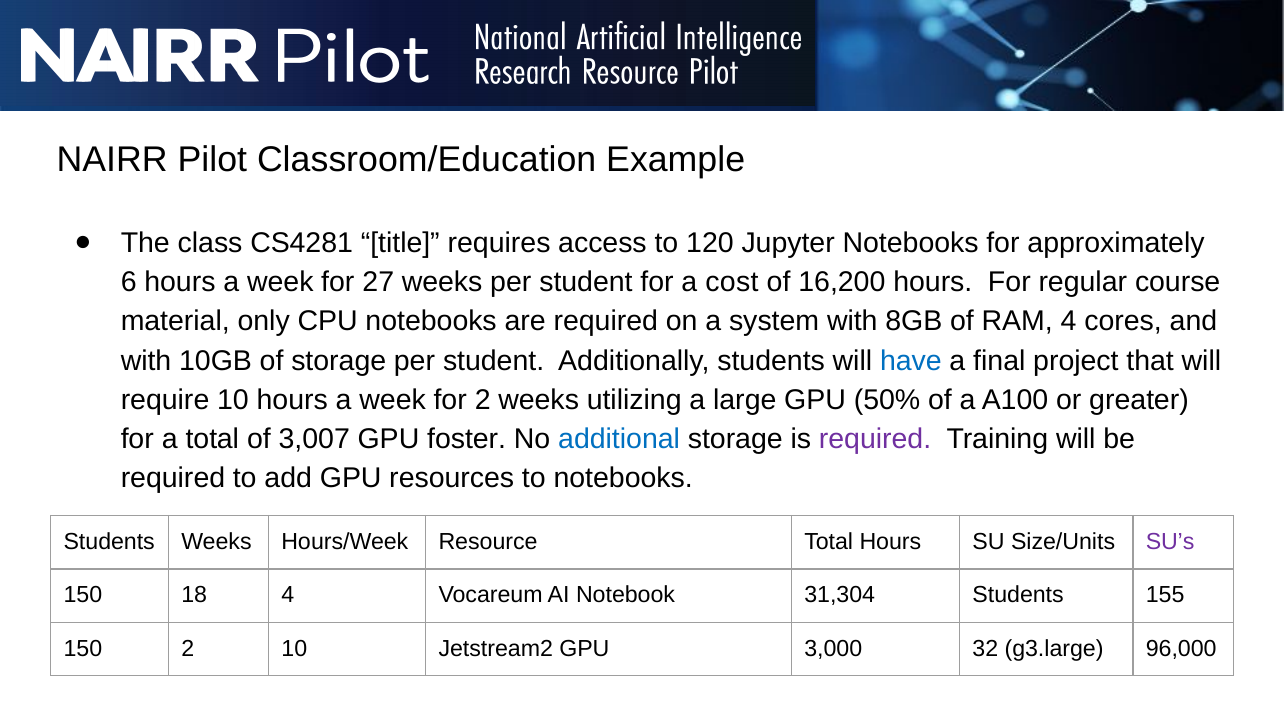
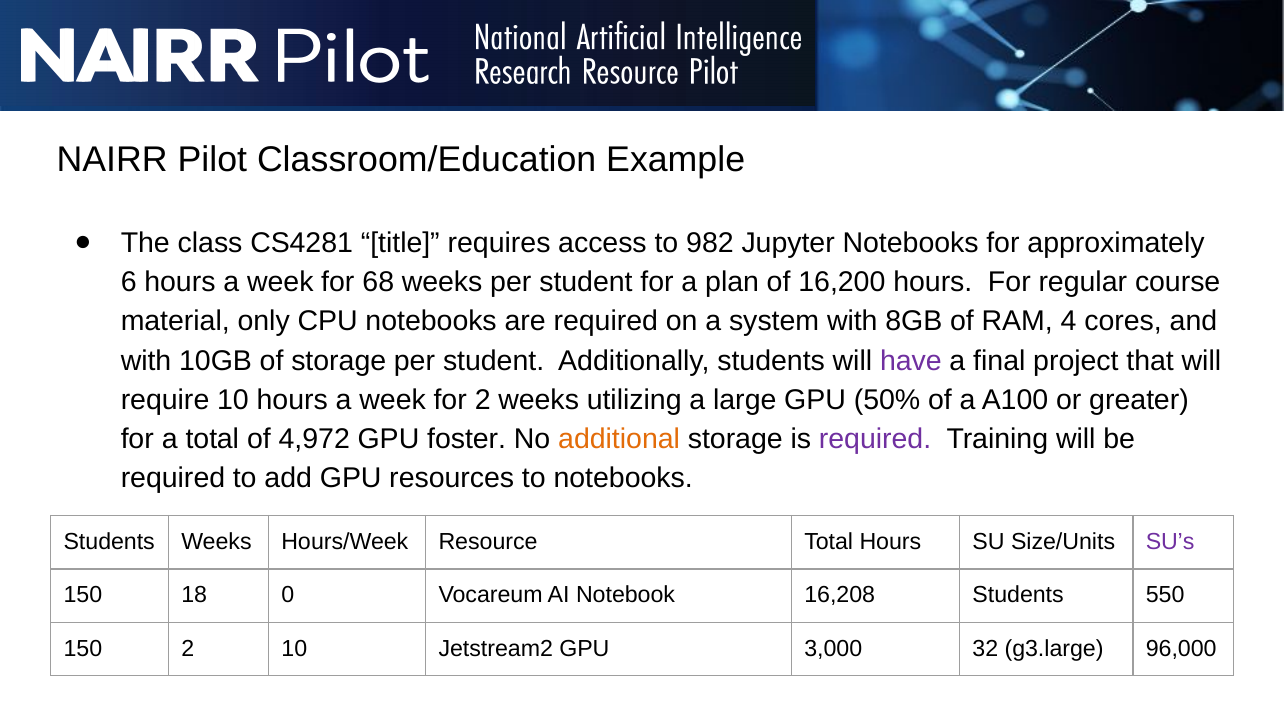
120: 120 -> 982
27: 27 -> 68
cost: cost -> plan
have colour: blue -> purple
3,007: 3,007 -> 4,972
additional colour: blue -> orange
18 4: 4 -> 0
31,304: 31,304 -> 16,208
155: 155 -> 550
